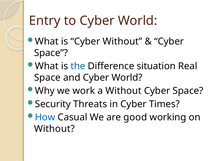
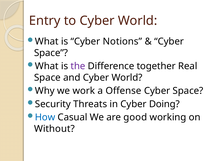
Cyber Without: Without -> Notions
the colour: blue -> purple
situation: situation -> together
a Without: Without -> Offense
Times: Times -> Doing
